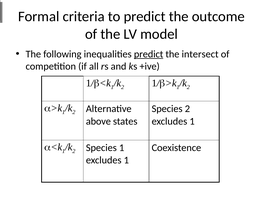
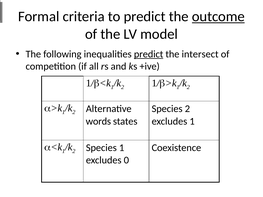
outcome underline: none -> present
above: above -> words
1 at (126, 160): 1 -> 0
